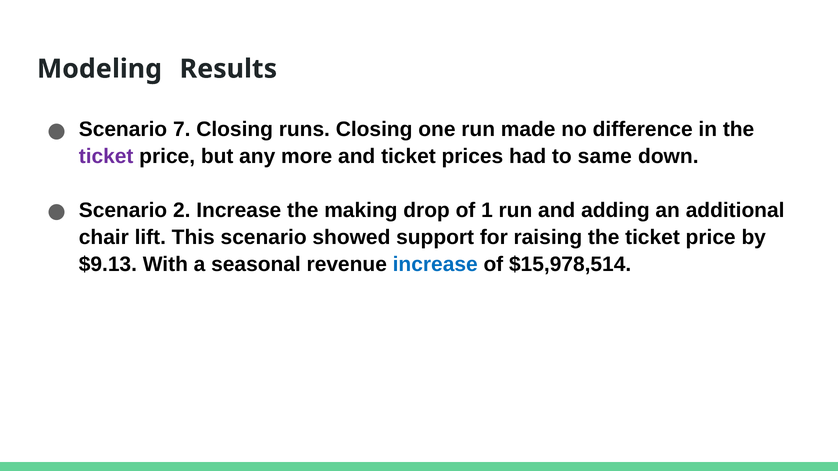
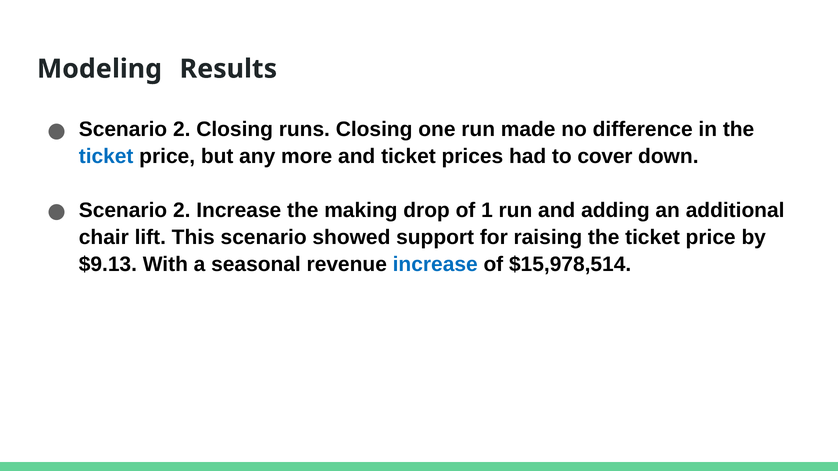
7 at (182, 130): 7 -> 2
ticket at (106, 157) colour: purple -> blue
same: same -> cover
